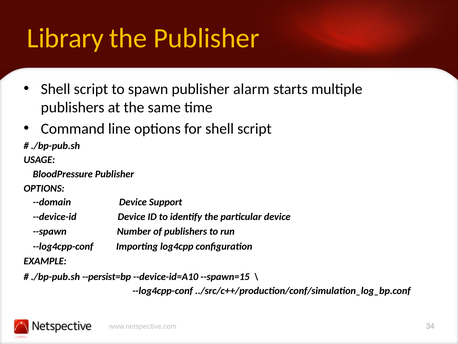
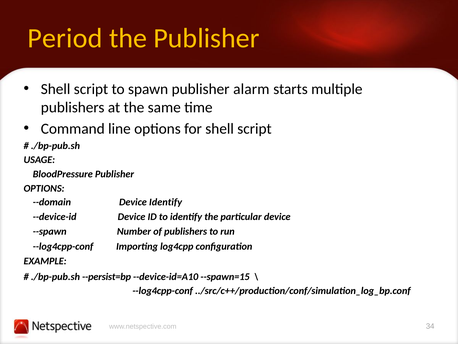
Library: Library -> Period
Device Support: Support -> Identify
